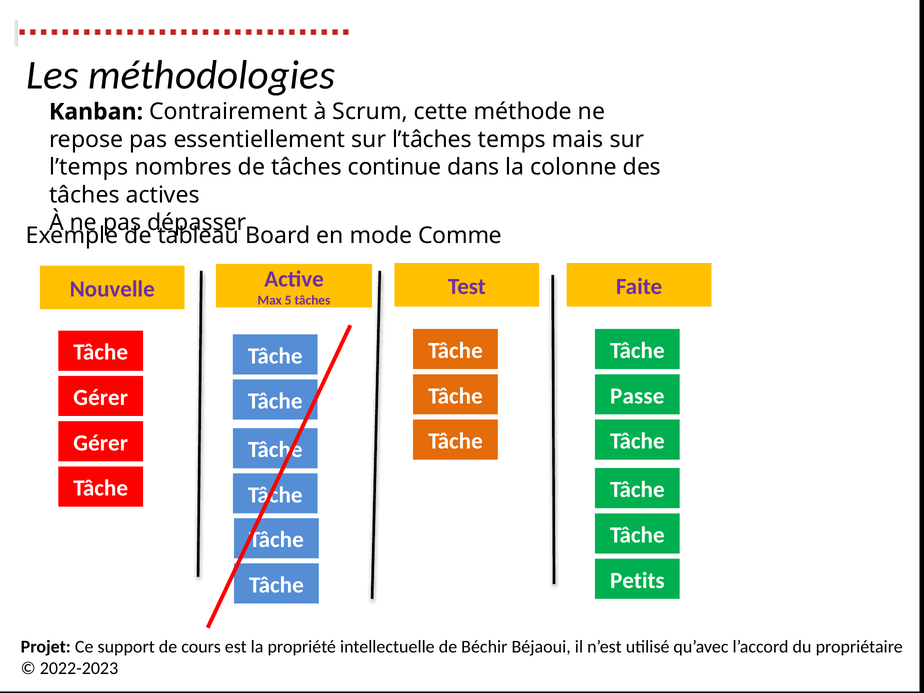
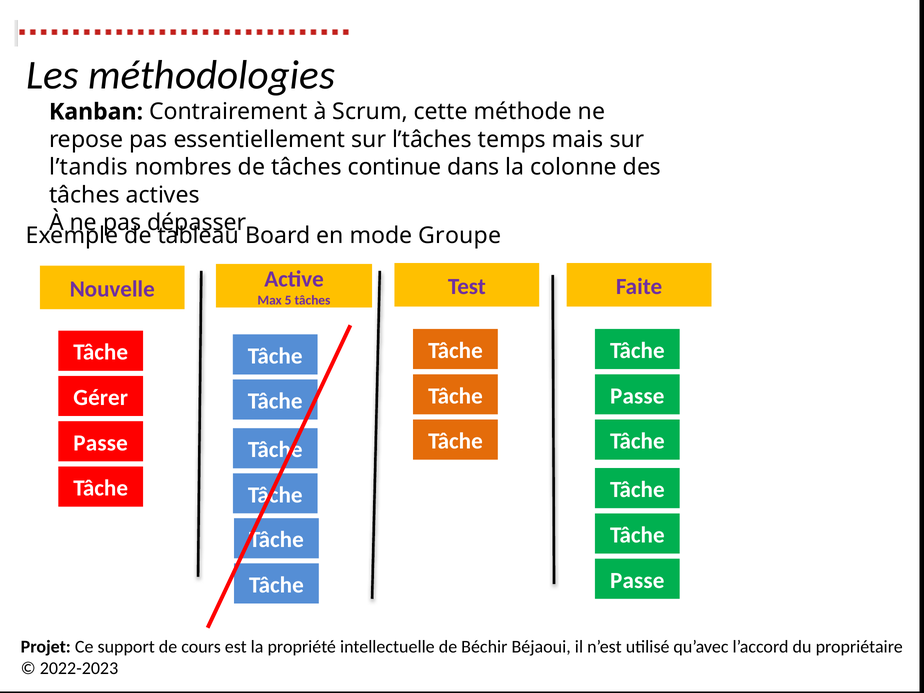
l’temps: l’temps -> l’tandis
Comme: Comme -> Groupe
Gérer at (101, 443): Gérer -> Passe
Petits at (637, 580): Petits -> Passe
